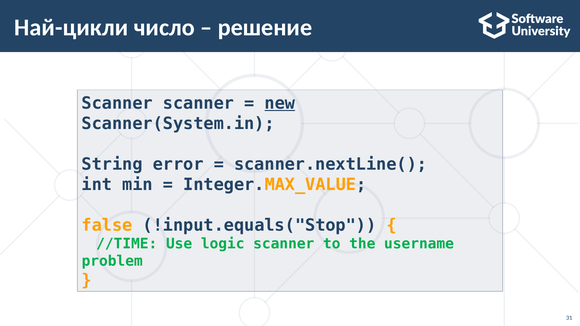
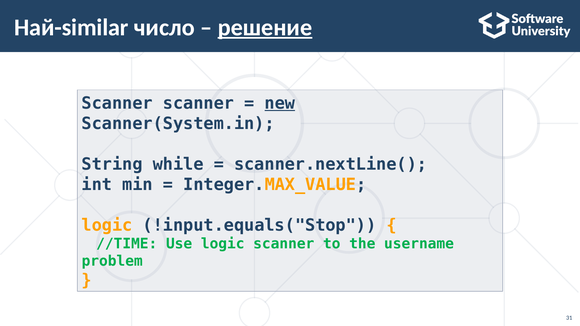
Най-цикли: Най-цикли -> Най-similar
решение underline: none -> present
error: error -> while
false at (107, 225): false -> logic
